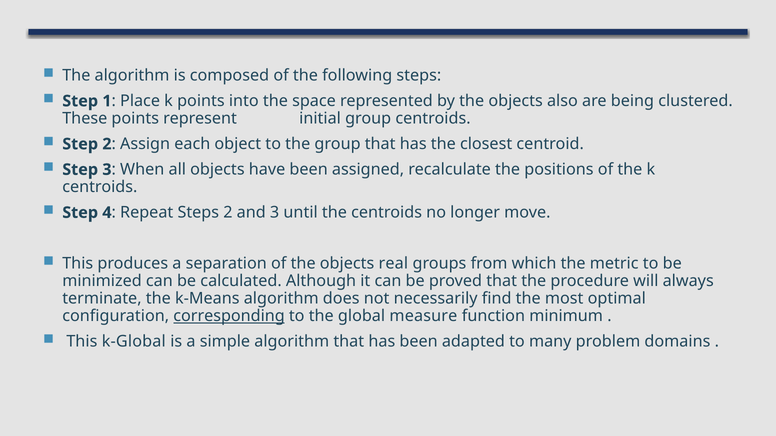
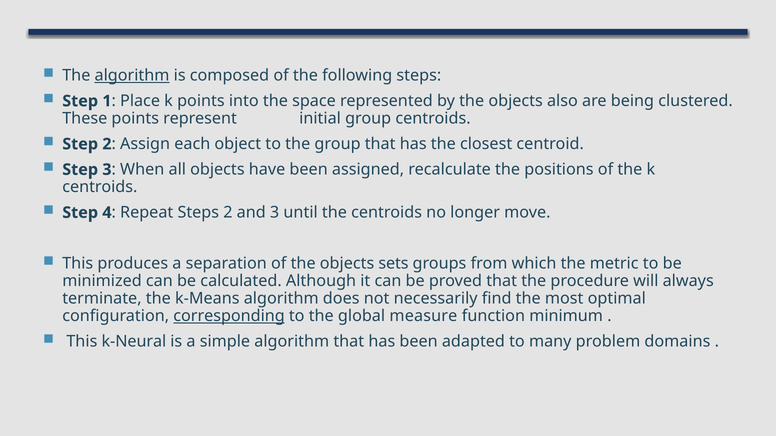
algorithm at (132, 76) underline: none -> present
real: real -> sets
k-Global: k-Global -> k-Neural
